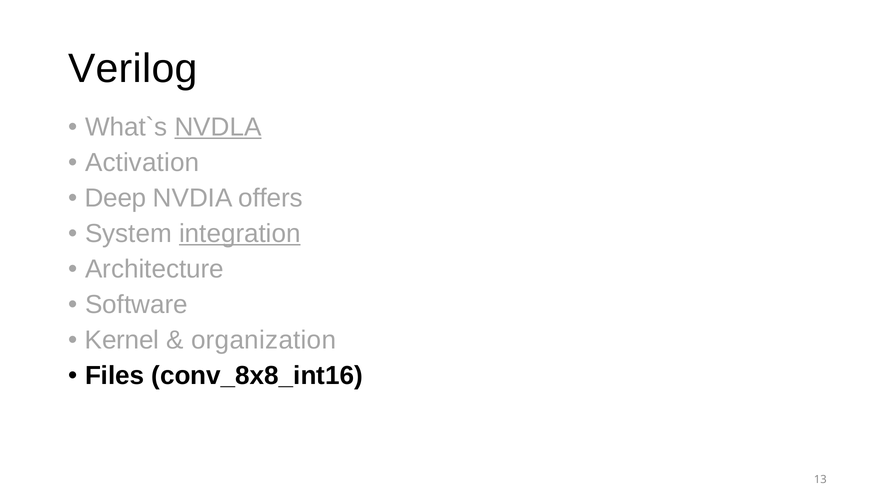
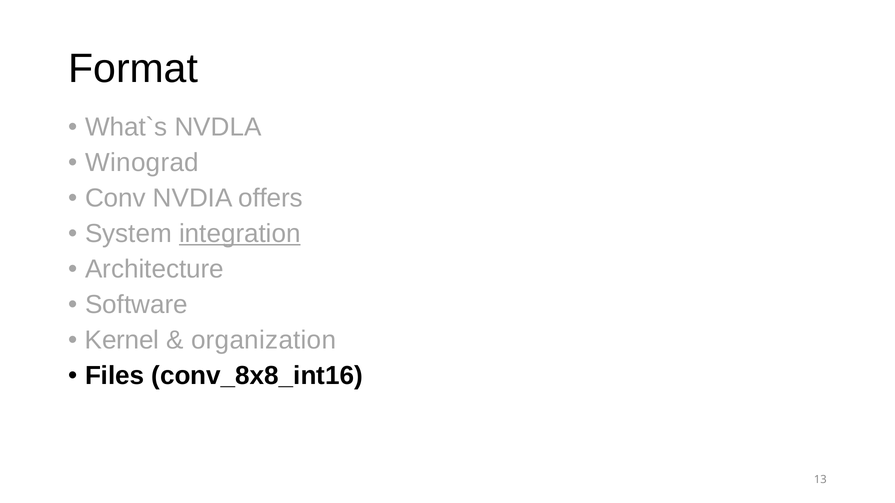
Verilog: Verilog -> Format
NVDLA underline: present -> none
Activation: Activation -> Winograd
Deep: Deep -> Conv
